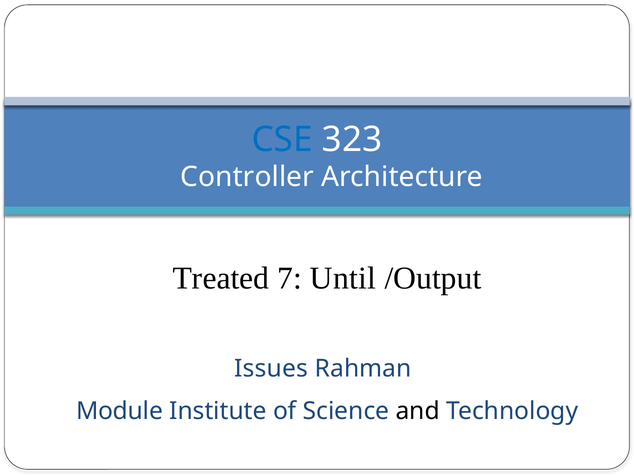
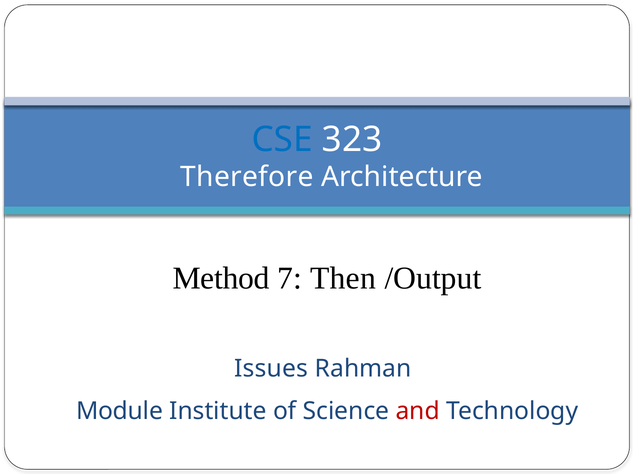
Controller: Controller -> Therefore
Treated: Treated -> Method
Until: Until -> Then
and colour: black -> red
